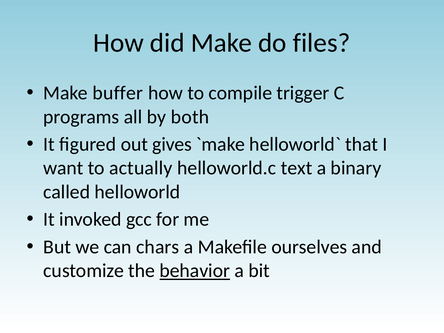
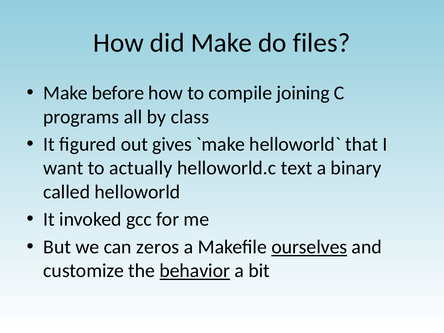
buffer: buffer -> before
trigger: trigger -> joining
both: both -> class
chars: chars -> zeros
ourselves underline: none -> present
